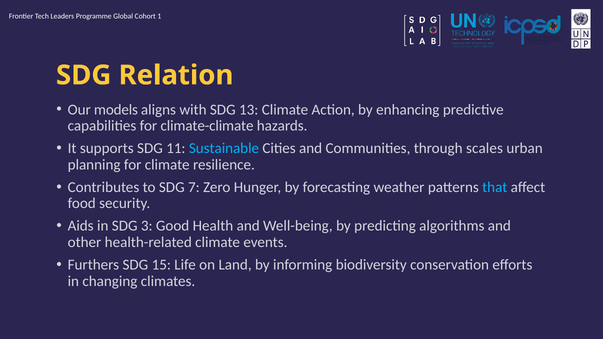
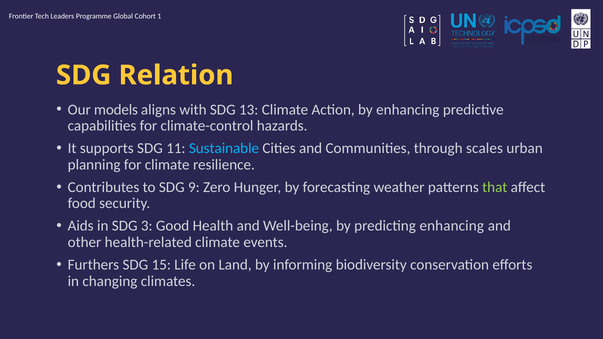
climate-climate: climate-climate -> climate-control
7: 7 -> 9
that colour: light blue -> light green
predicting algorithms: algorithms -> enhancing
